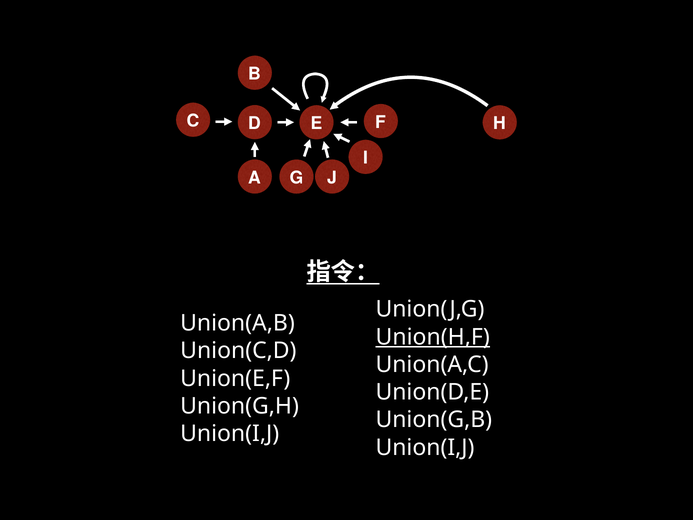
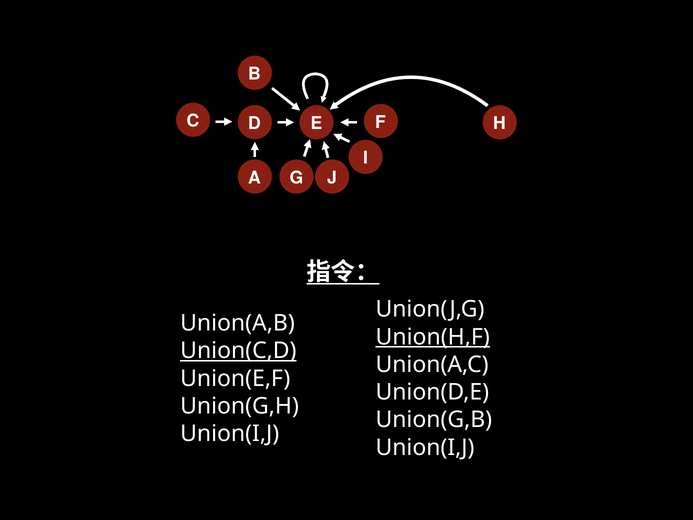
Union(C,D underline: none -> present
